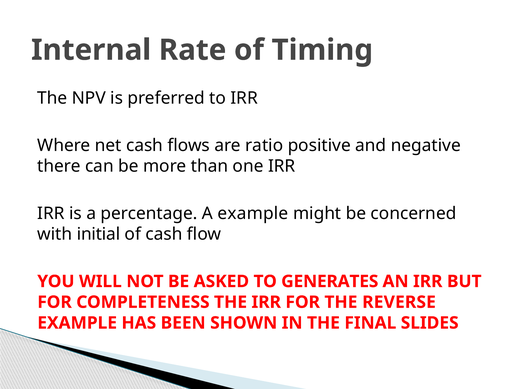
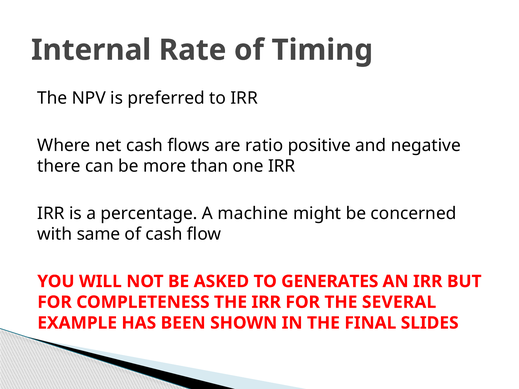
A example: example -> machine
initial: initial -> same
REVERSE: REVERSE -> SEVERAL
